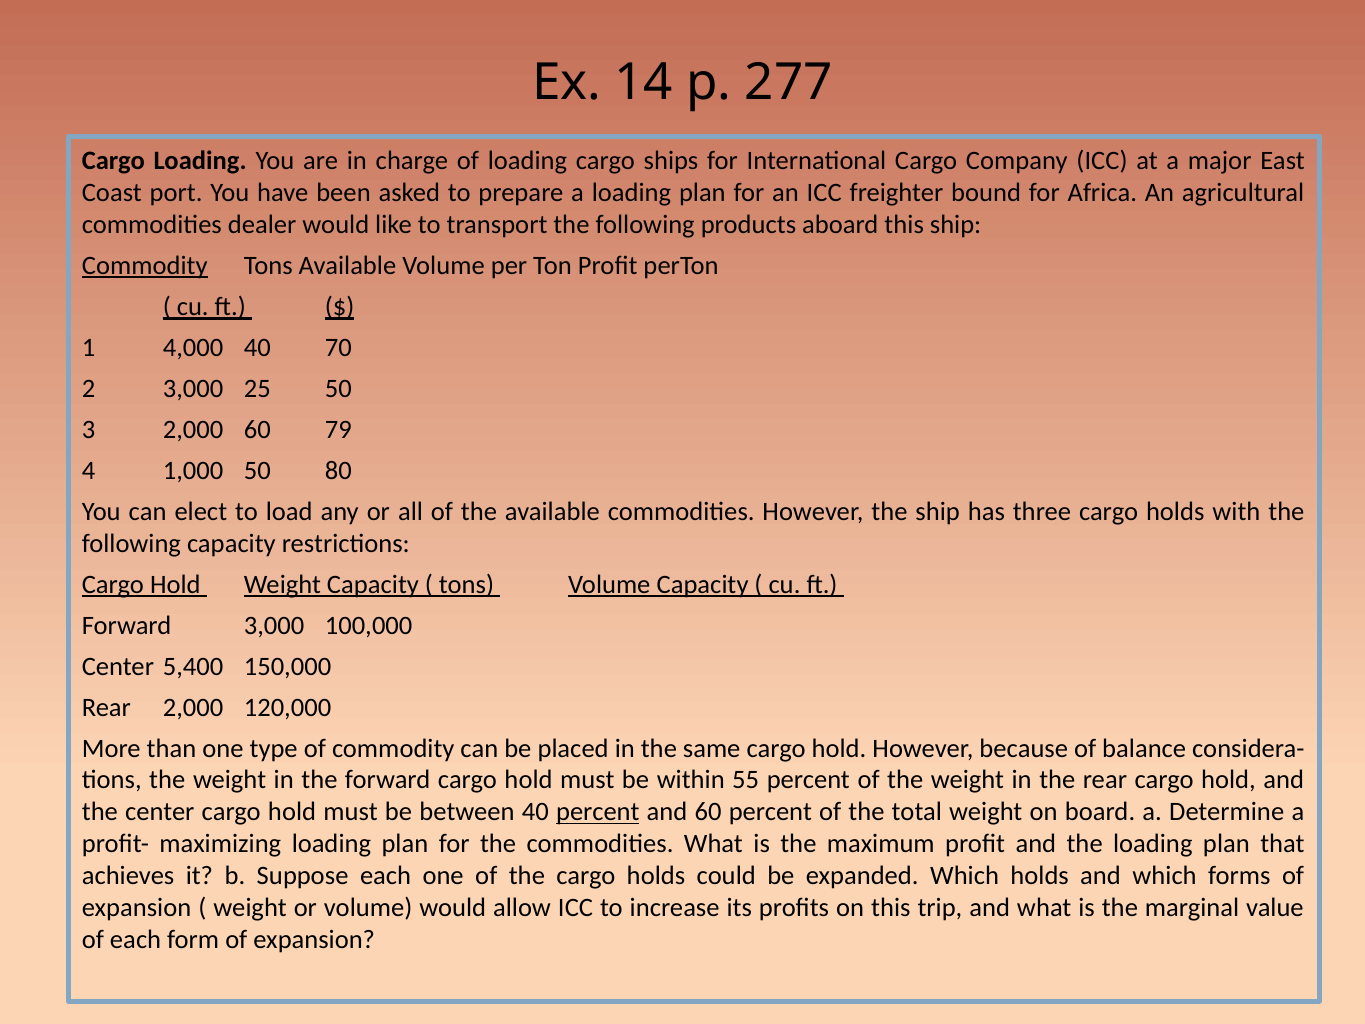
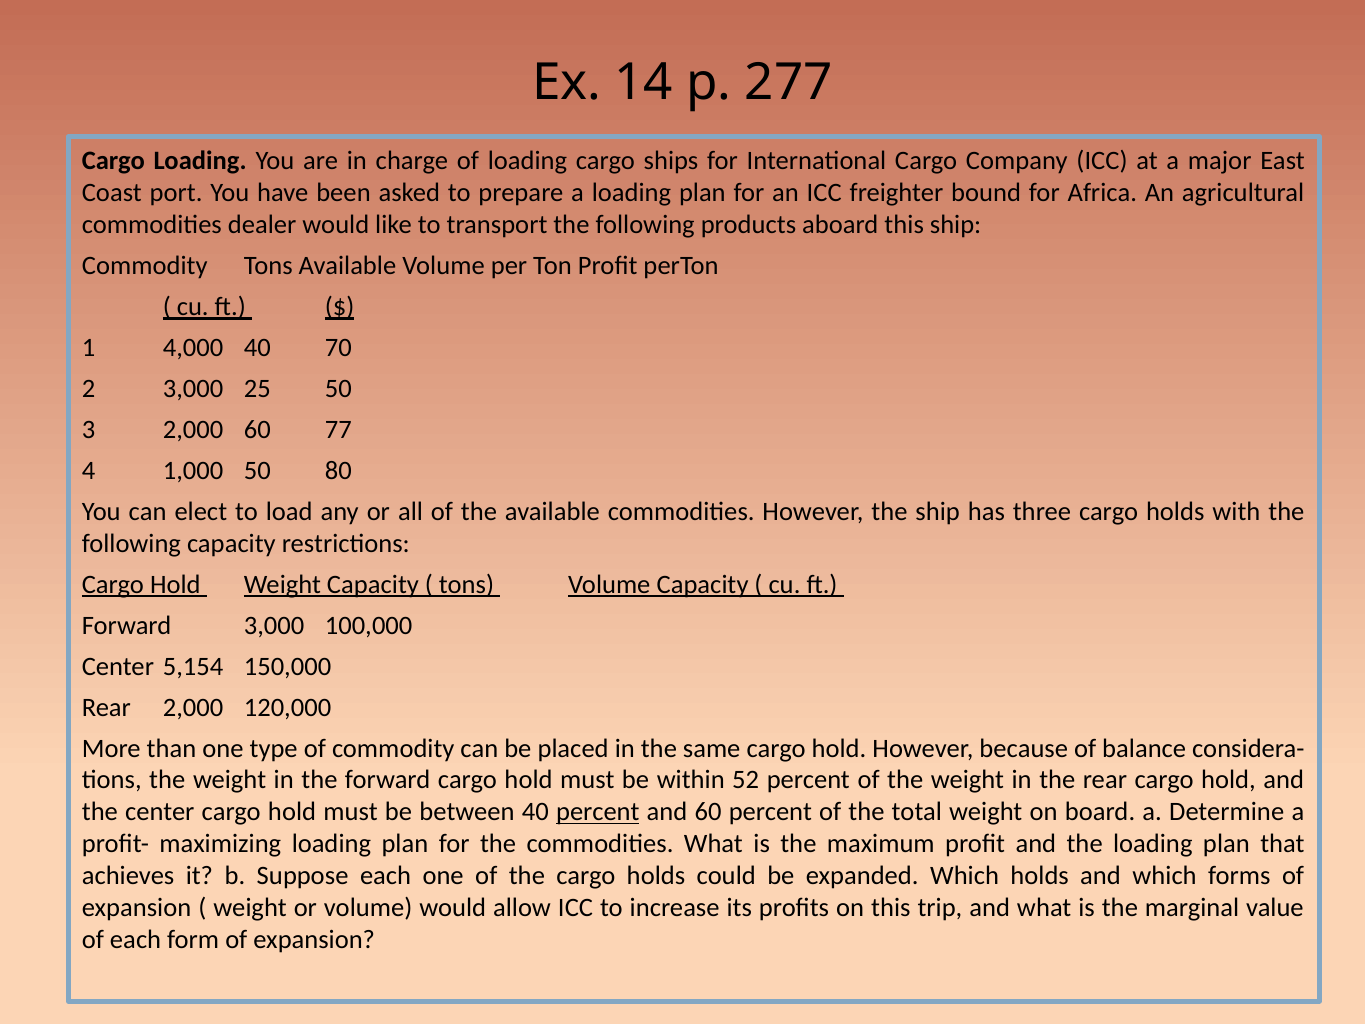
Commodity at (145, 266) underline: present -> none
79: 79 -> 77
5,400: 5,400 -> 5,154
55: 55 -> 52
